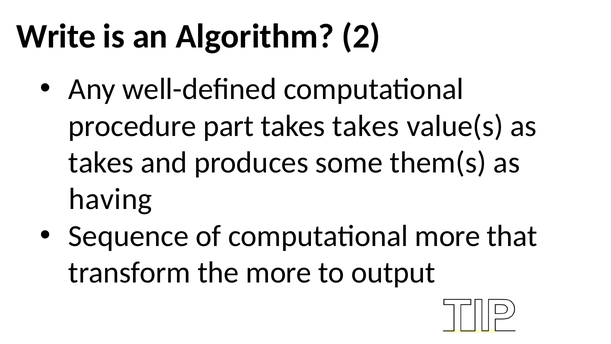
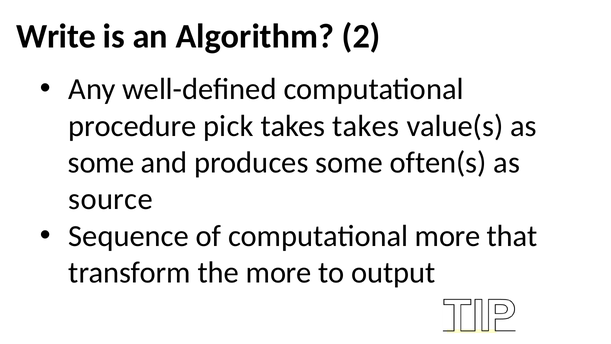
part: part -> pick
takes at (101, 163): takes -> some
them(s: them(s -> often(s
having: having -> source
